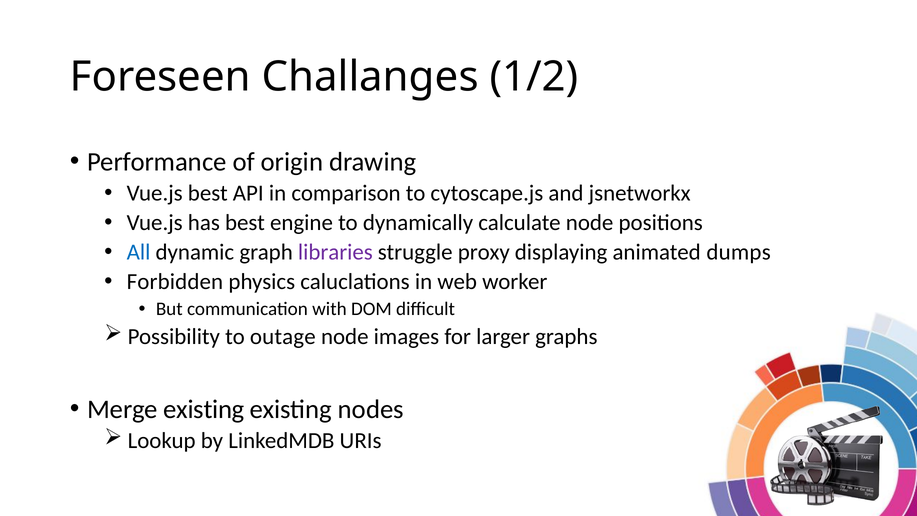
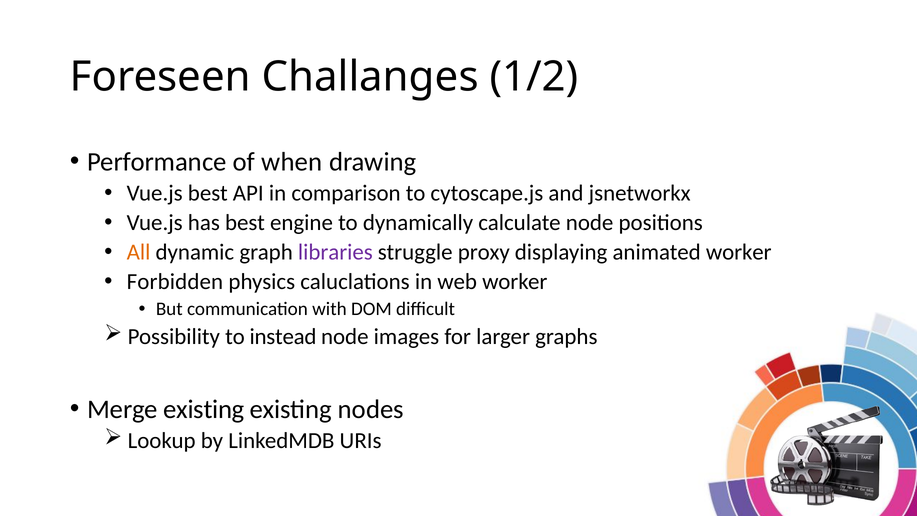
origin: origin -> when
All colour: blue -> orange
animated dumps: dumps -> worker
outage: outage -> instead
